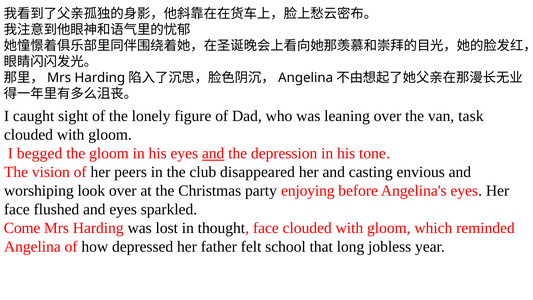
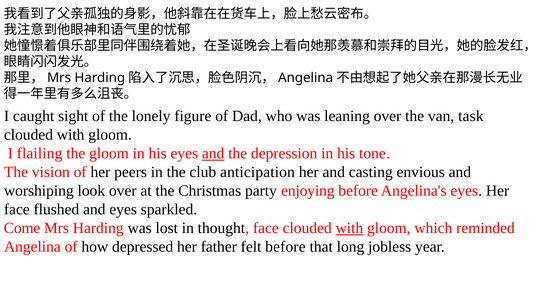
begged: begged -> flailing
disappeared: disappeared -> anticipation
with at (349, 228) underline: none -> present
felt school: school -> before
